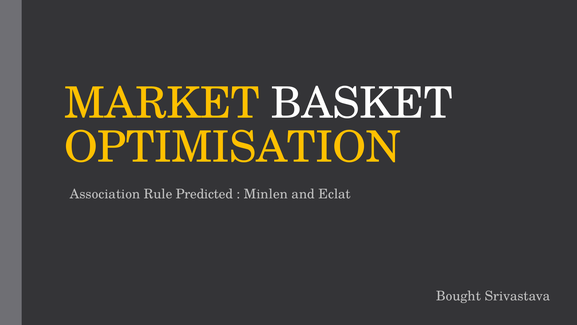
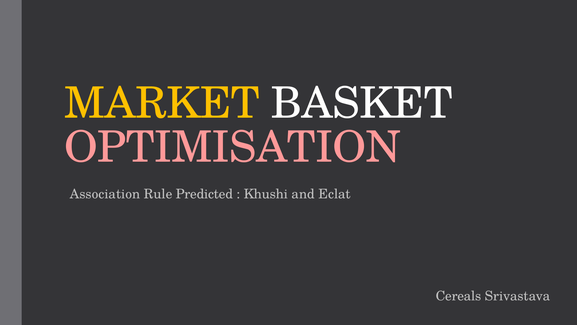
OPTIMISATION colour: yellow -> pink
Minlen: Minlen -> Khushi
Bought: Bought -> Cereals
